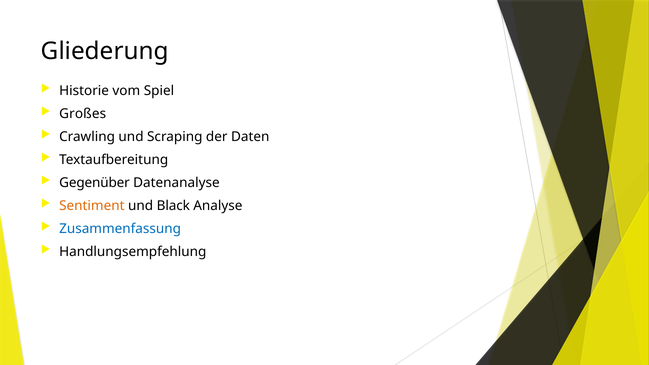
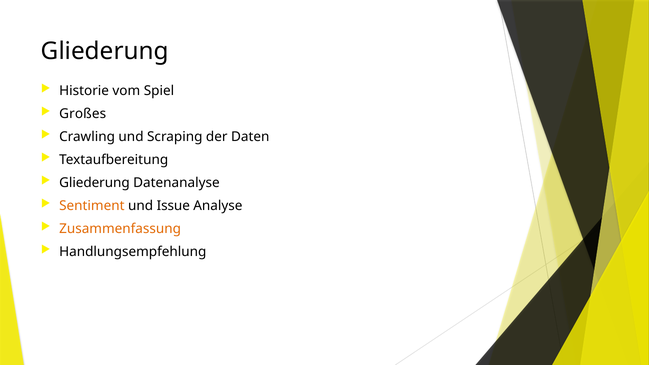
Gegenüber at (94, 183): Gegenüber -> Gliederung
Black: Black -> Issue
Zusammenfassung colour: blue -> orange
